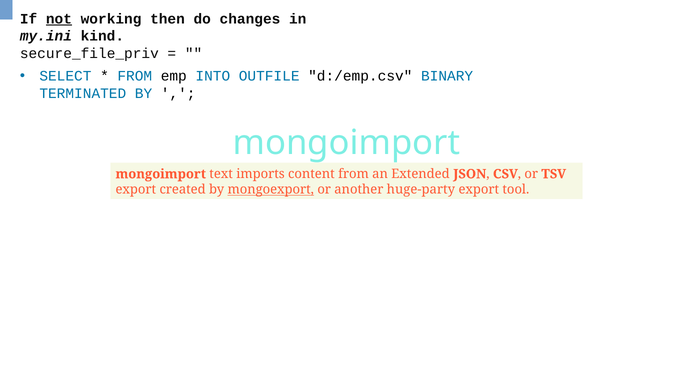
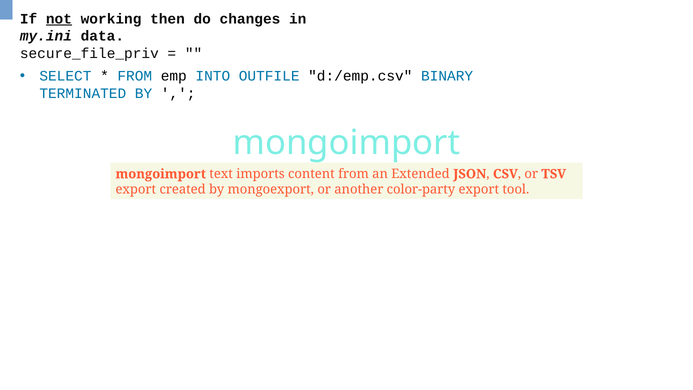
kind: kind -> data
mongoexport underline: present -> none
huge-party: huge-party -> color-party
